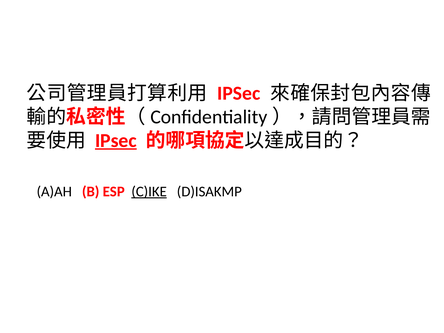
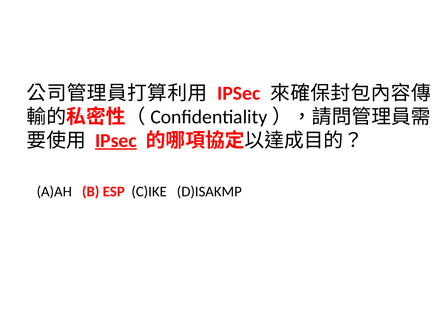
C)IKE underline: present -> none
